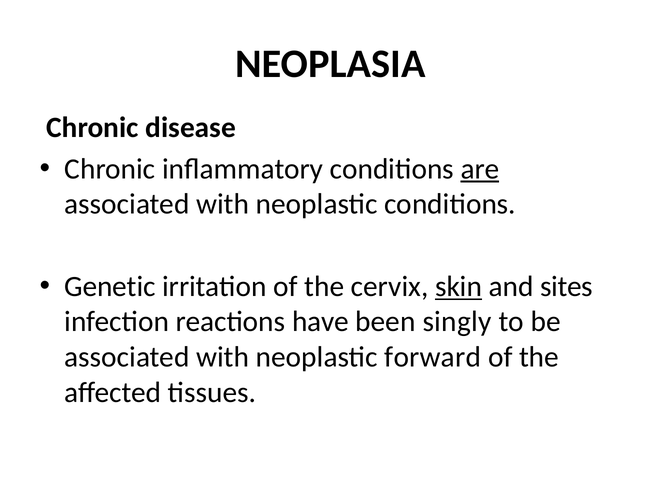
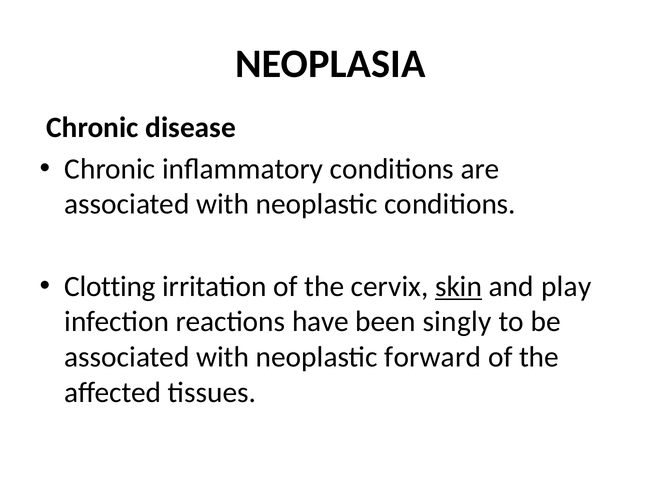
are underline: present -> none
Genetic: Genetic -> Clotting
sites: sites -> play
